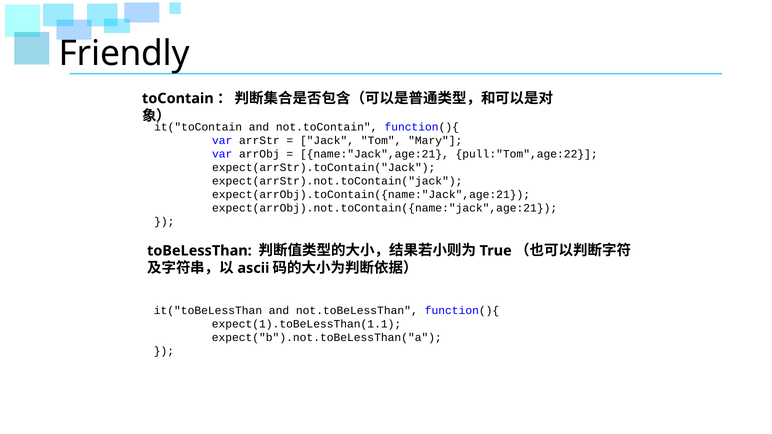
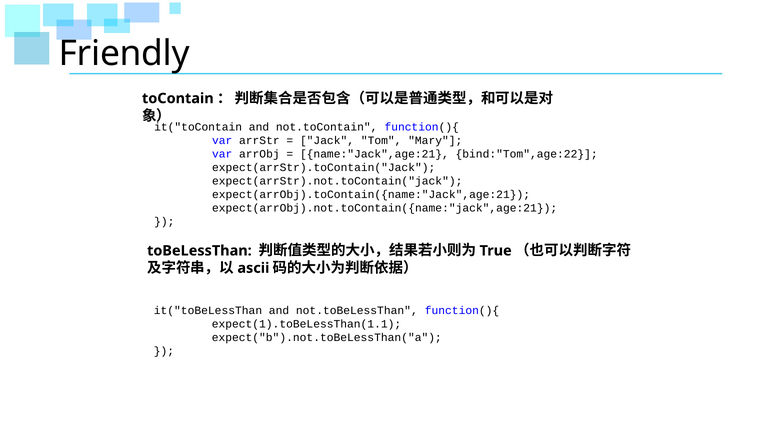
pull:"Tom",age:22: pull:"Tom",age:22 -> bind:"Tom",age:22
